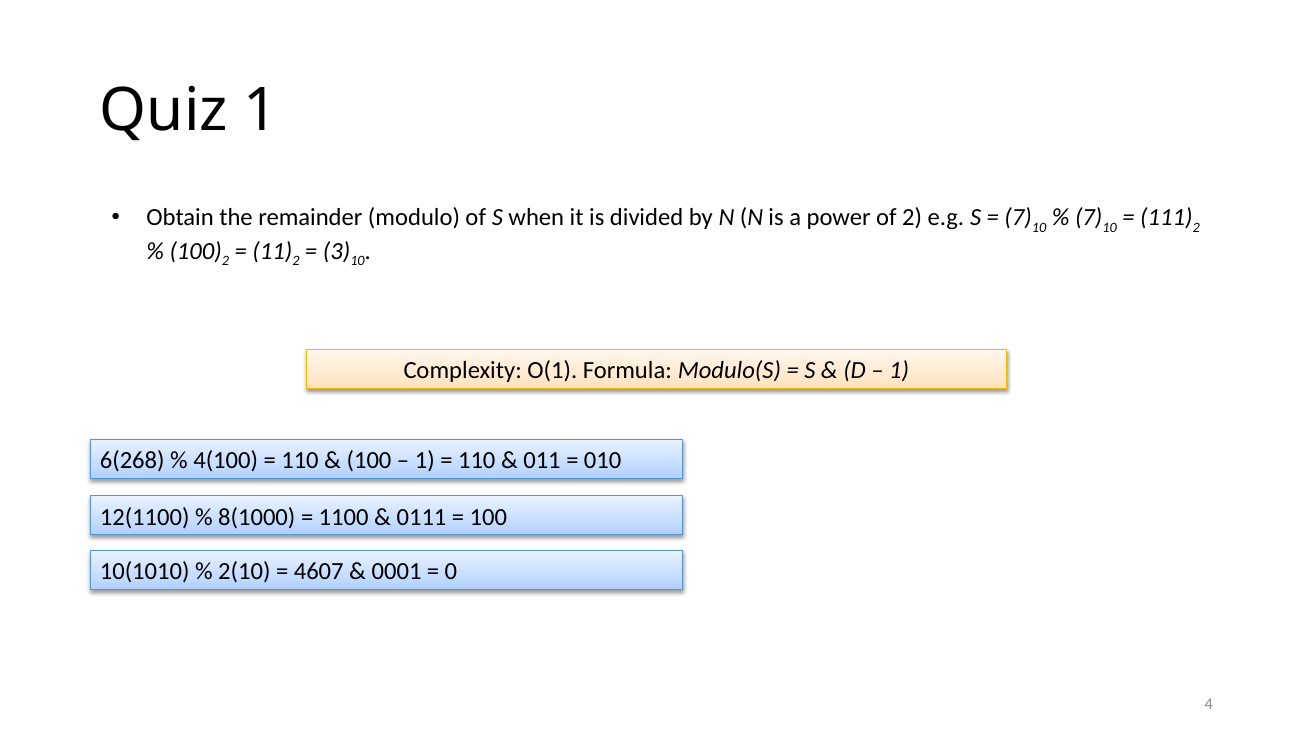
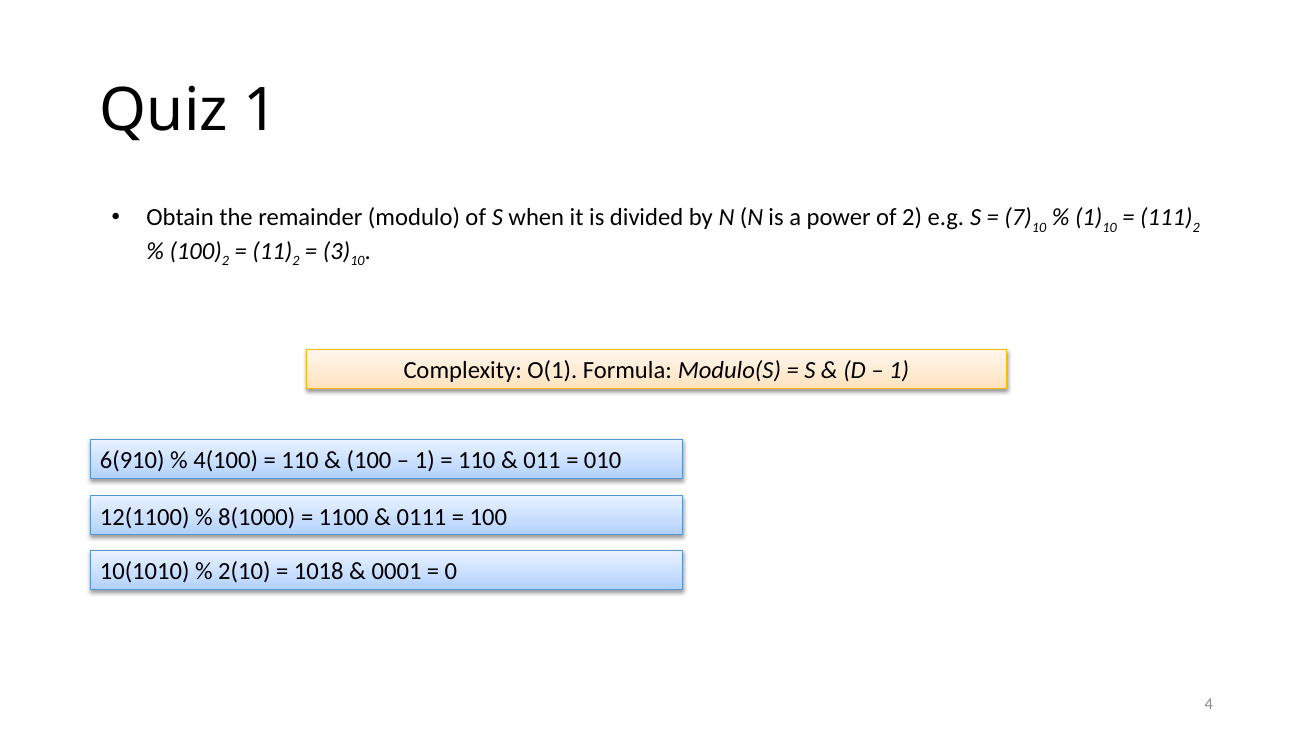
7 at (1089, 218): 7 -> 1
6(268: 6(268 -> 6(910
4607: 4607 -> 1018
